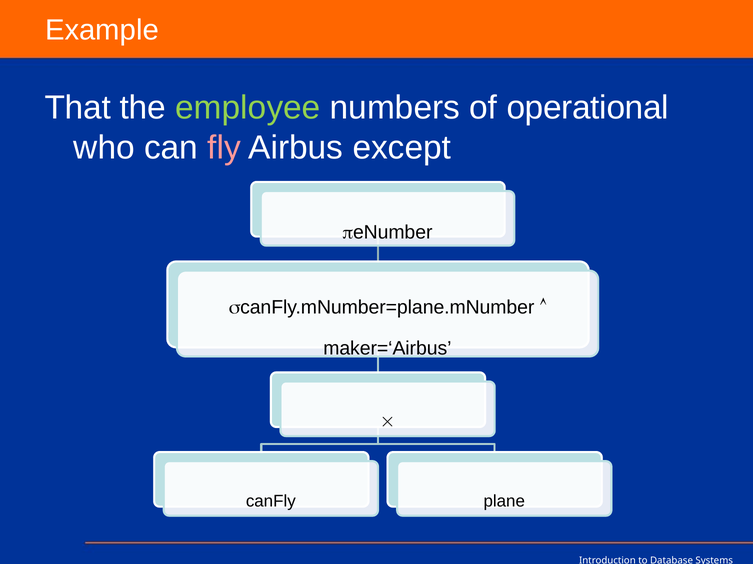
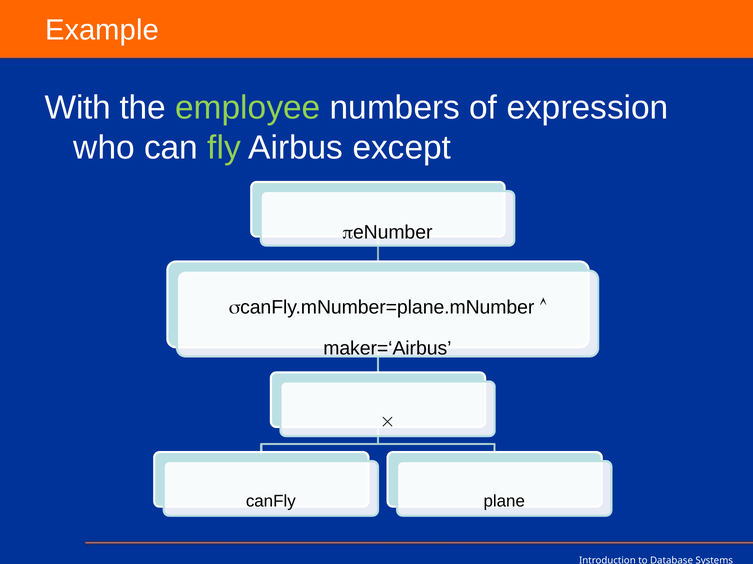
That: That -> With
operational: operational -> expression
fly colour: pink -> light green
